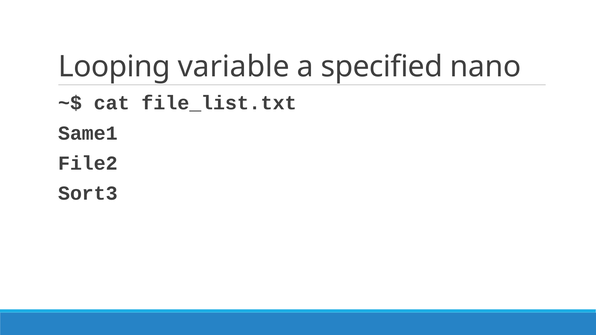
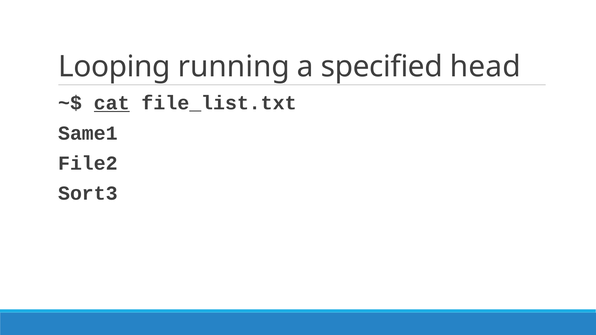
variable: variable -> running
nano: nano -> head
cat underline: none -> present
